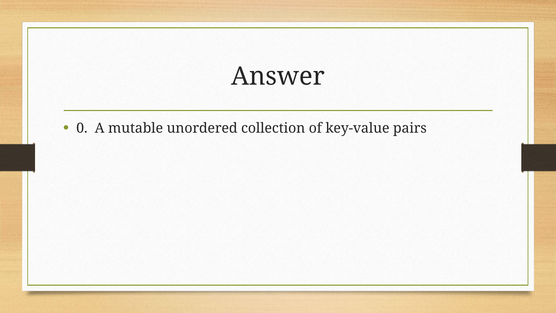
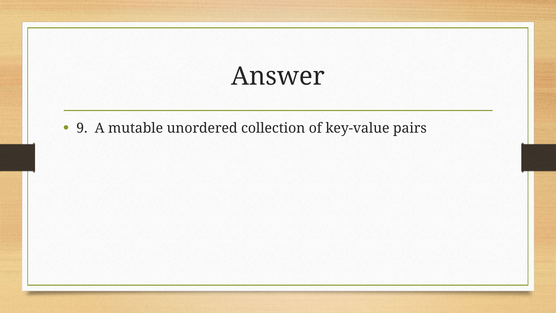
0: 0 -> 9
